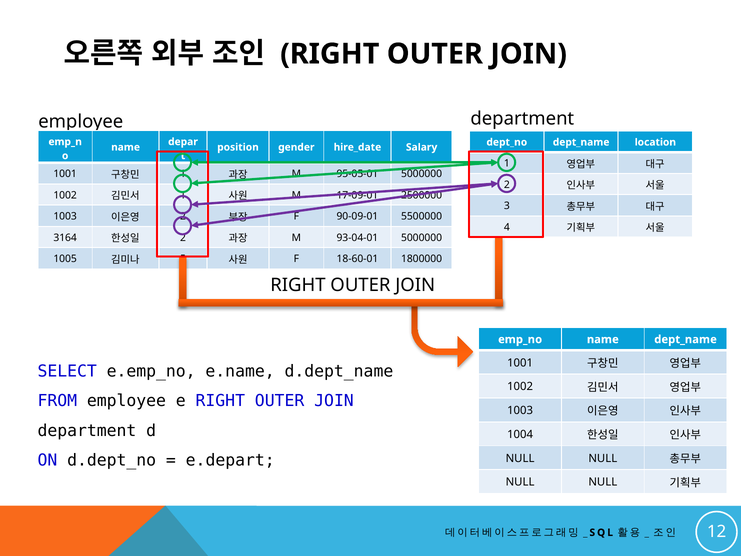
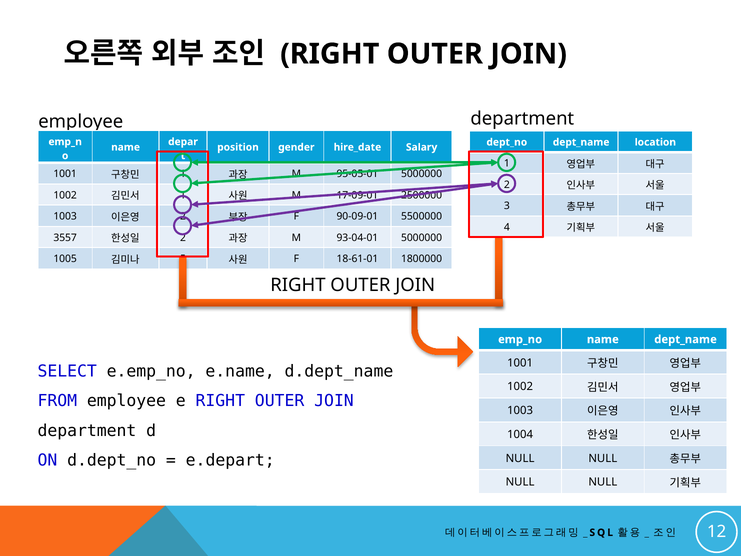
3164: 3164 -> 3557
18-60-01: 18-60-01 -> 18-61-01
